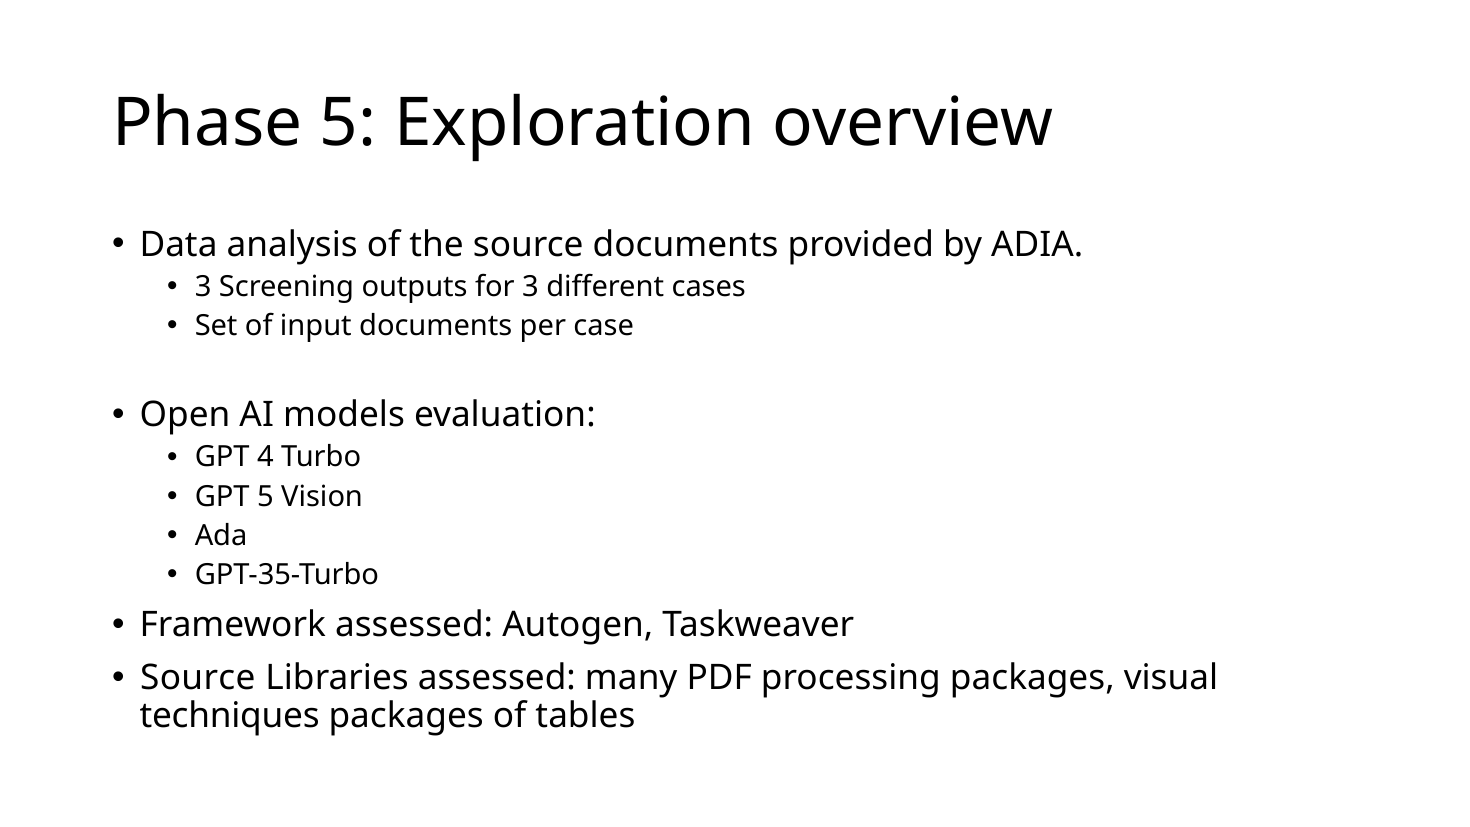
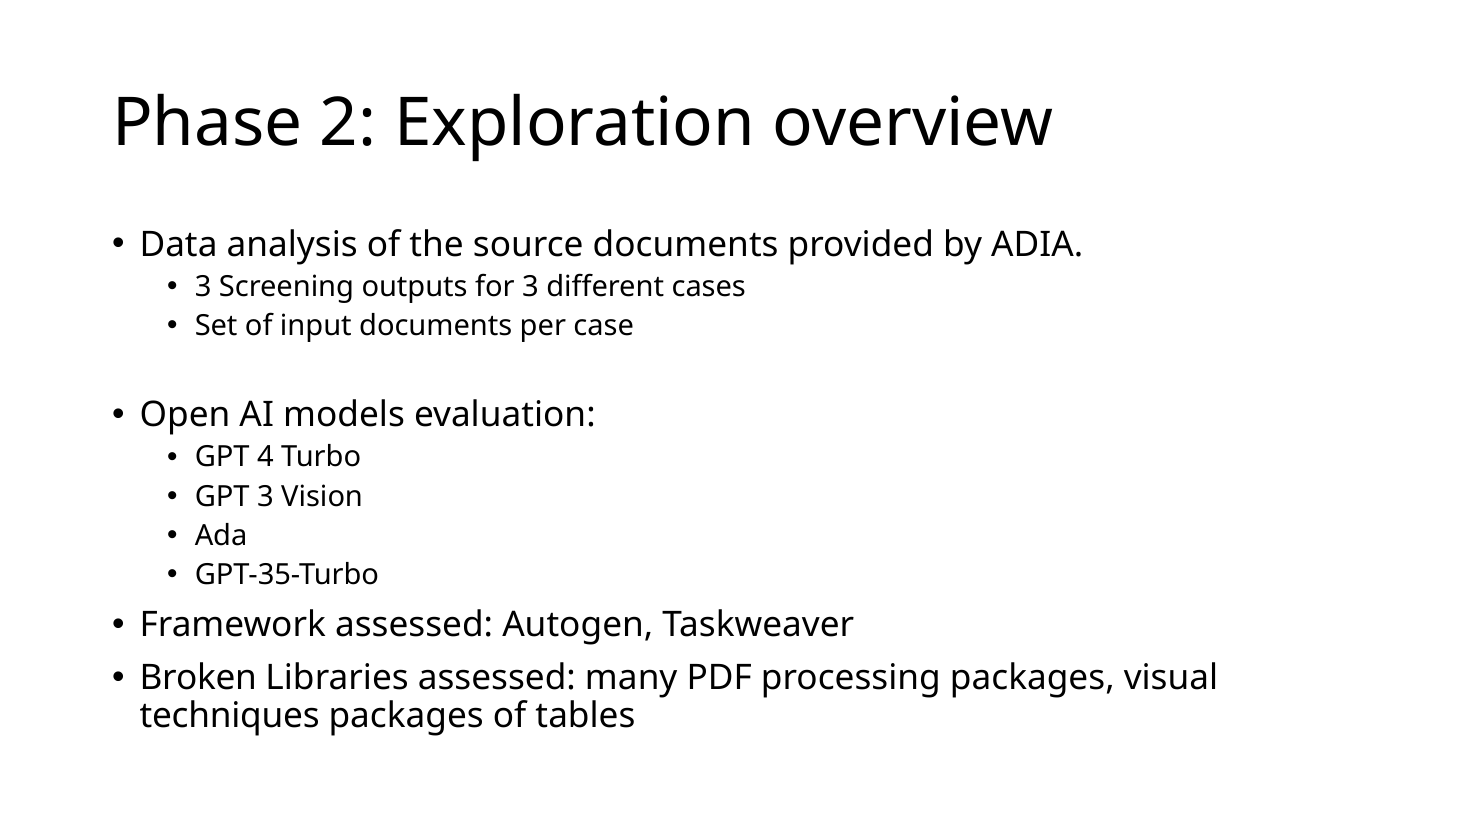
Phase 5: 5 -> 2
GPT 5: 5 -> 3
Source at (198, 678): Source -> Broken
